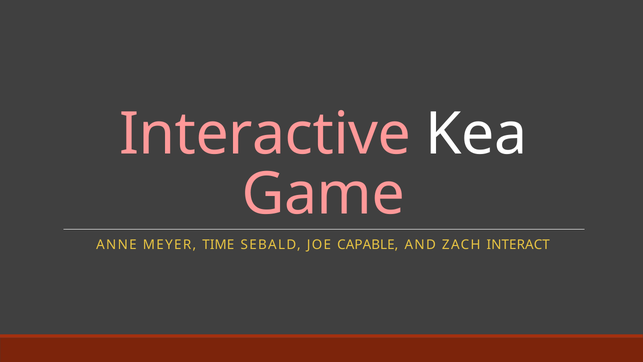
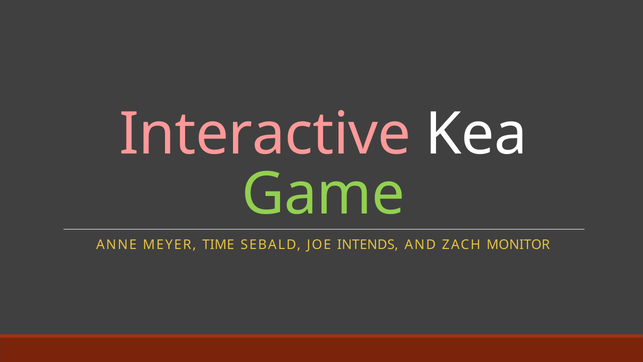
Game colour: pink -> light green
CAPABLE: CAPABLE -> INTENDS
INTERACT: INTERACT -> MONITOR
